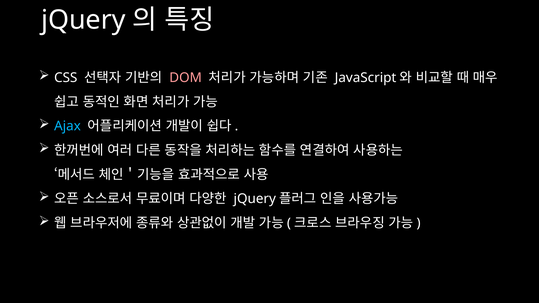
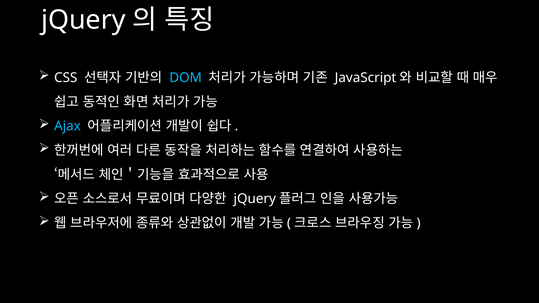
DOM colour: pink -> light blue
